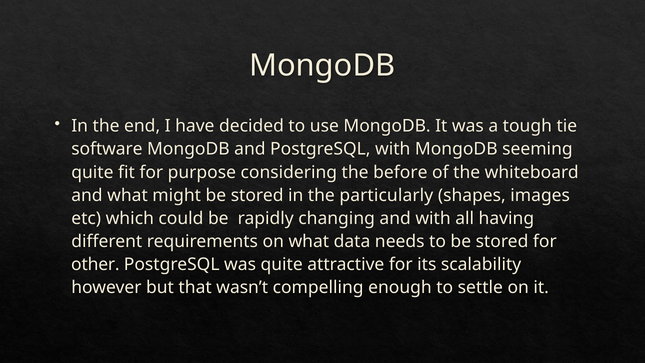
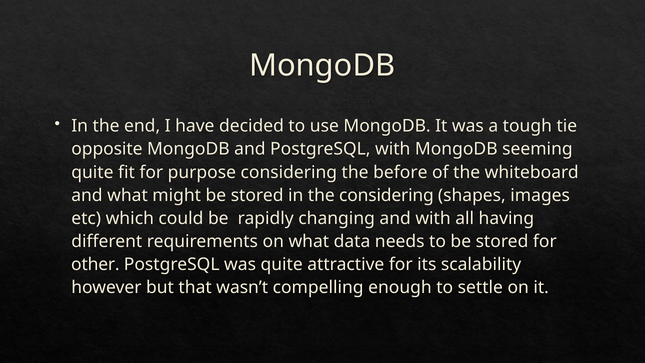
software: software -> opposite
the particularly: particularly -> considering
